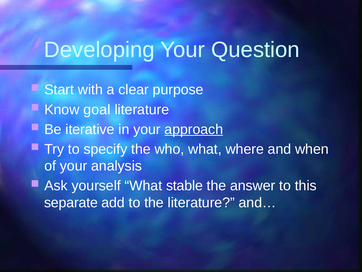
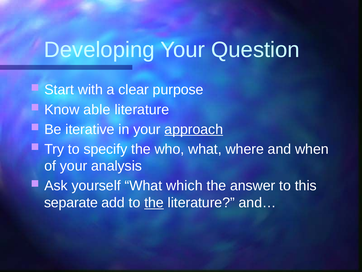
goal: goal -> able
stable: stable -> which
the at (154, 202) underline: none -> present
